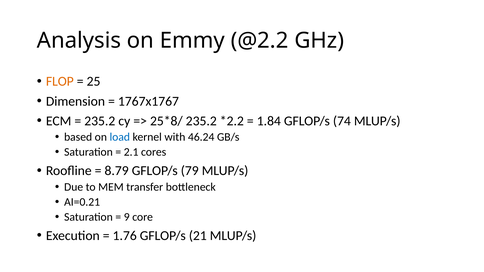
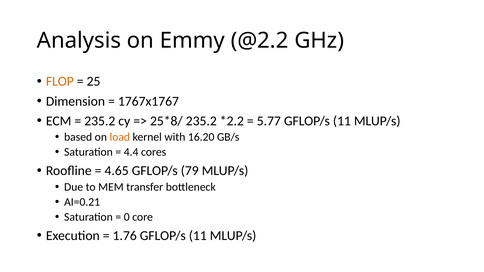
1.84: 1.84 -> 5.77
74 at (342, 121): 74 -> 11
load colour: blue -> orange
46.24: 46.24 -> 16.20
2.1: 2.1 -> 4.4
8.79: 8.79 -> 4.65
9: 9 -> 0
1.76 GFLOP/s 21: 21 -> 11
